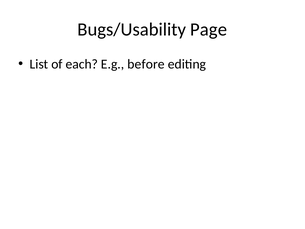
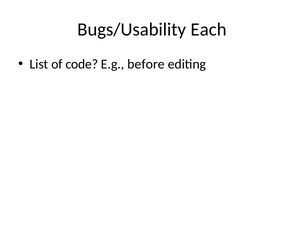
Page: Page -> Each
each: each -> code
